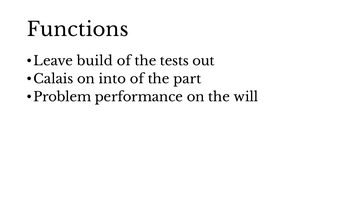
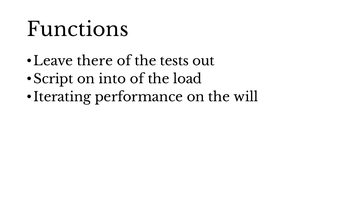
build: build -> there
Calais: Calais -> Script
part: part -> load
Problem: Problem -> Iterating
